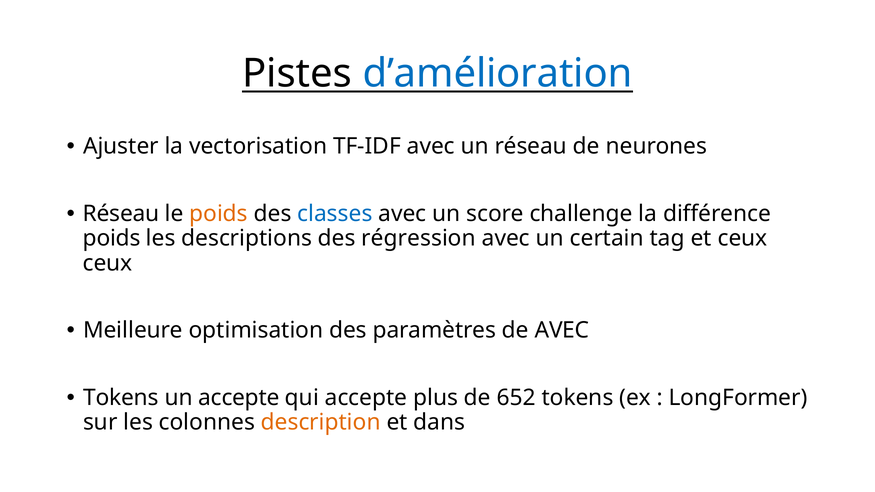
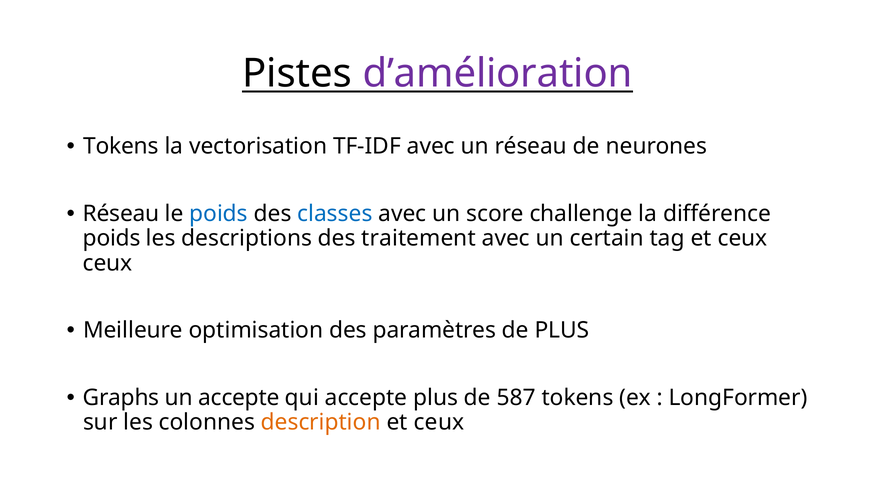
d’amélioration colour: blue -> purple
Ajuster at (121, 146): Ajuster -> Tokens
poids at (219, 214) colour: orange -> blue
régression: régression -> traitement
de AVEC: AVEC -> PLUS
Tokens at (121, 398): Tokens -> Graphs
652: 652 -> 587
dans at (439, 423): dans -> ceux
